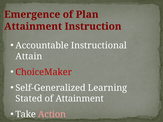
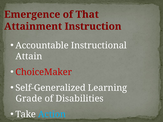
Plan: Plan -> That
Stated: Stated -> Grade
of Attainment: Attainment -> Disabilities
Action colour: pink -> light blue
